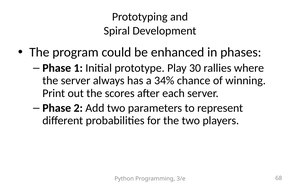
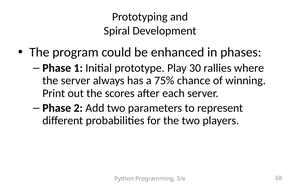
34%: 34% -> 75%
